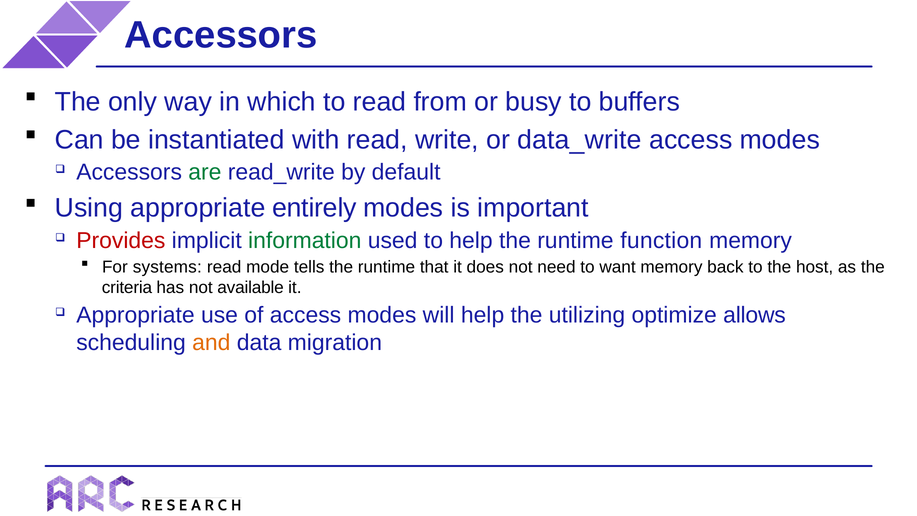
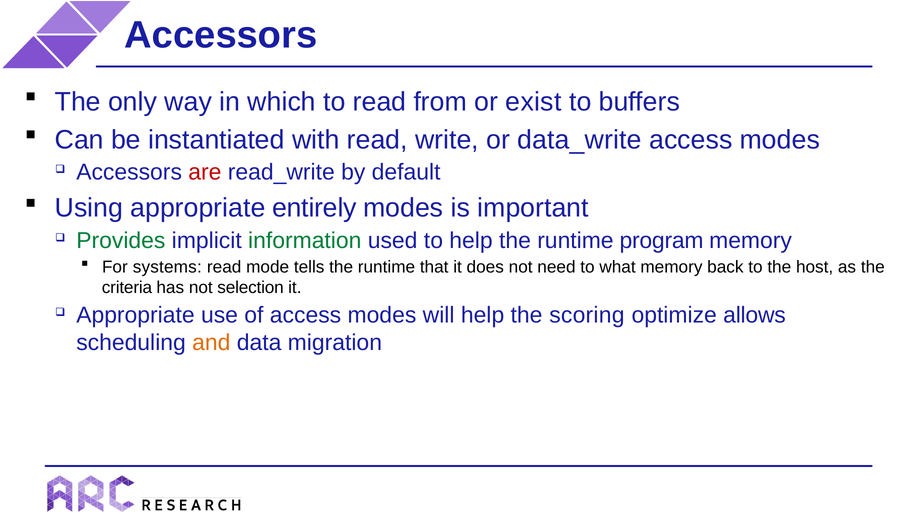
busy: busy -> exist
are colour: green -> red
Provides colour: red -> green
function: function -> program
want: want -> what
available: available -> selection
utilizing: utilizing -> scoring
